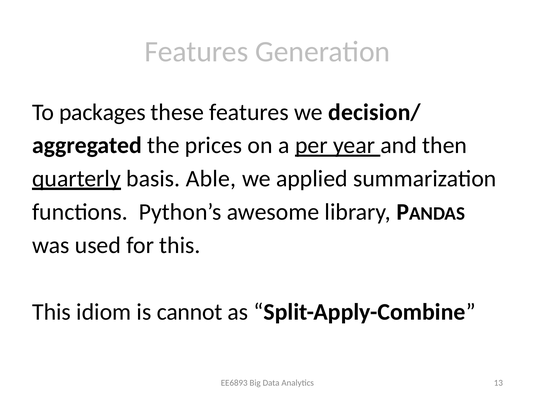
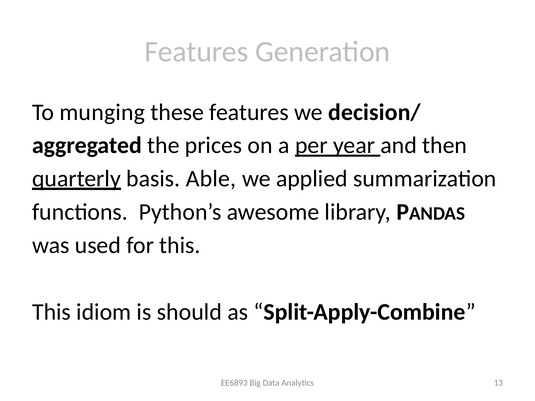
packages: packages -> munging
cannot: cannot -> should
